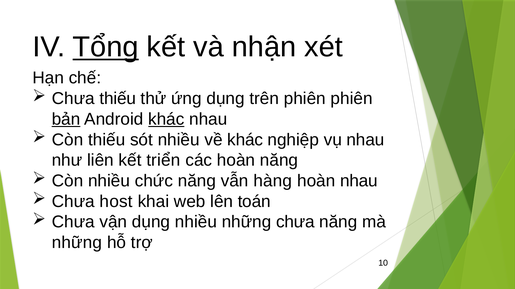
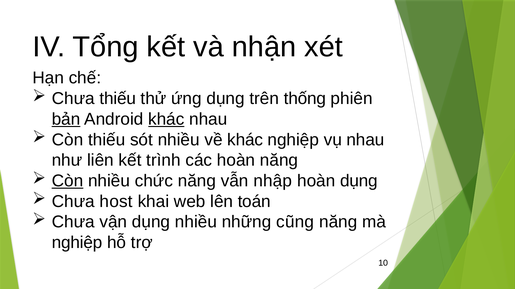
Tổng underline: present -> none
trên phiên: phiên -> thống
triển: triển -> trình
Còn at (68, 181) underline: none -> present
hàng: hàng -> nhập
hoàn nhau: nhau -> dụng
những chưa: chưa -> cũng
những at (77, 243): những -> nghiệp
